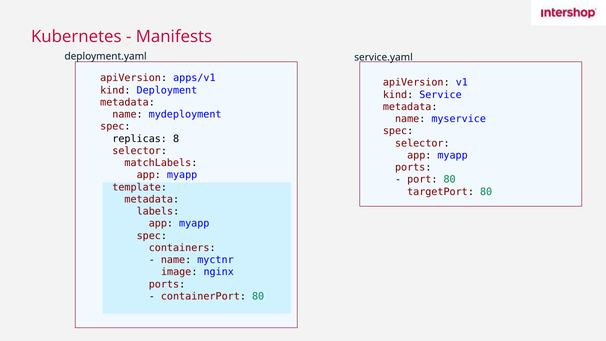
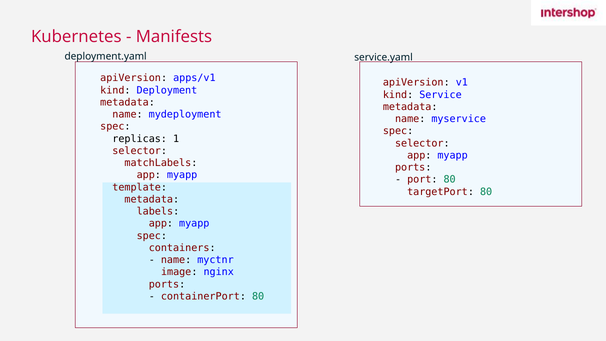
8: 8 -> 1
